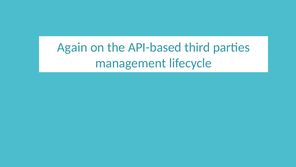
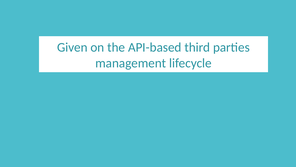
Again: Again -> Given
